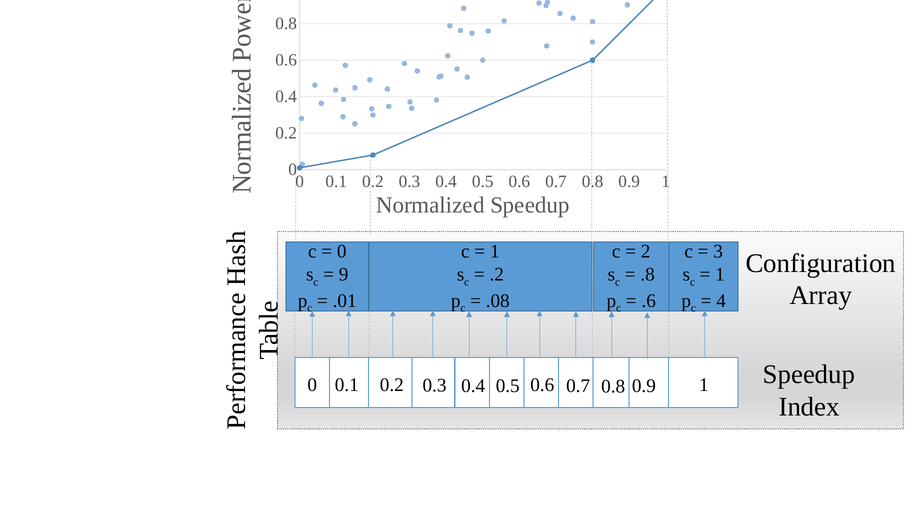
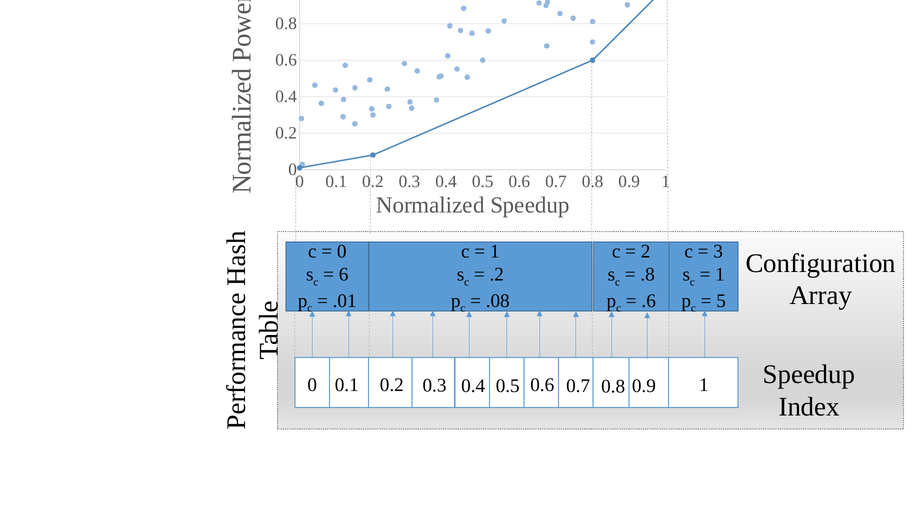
9: 9 -> 6
4: 4 -> 5
